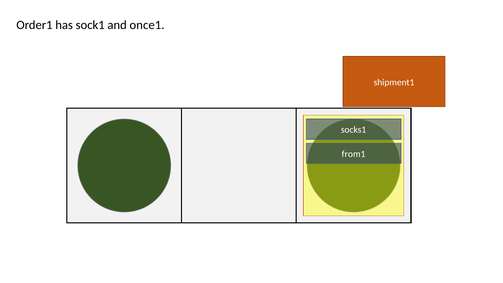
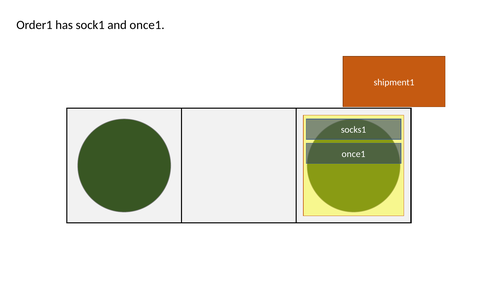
from1 at (354, 154): from1 -> once1
